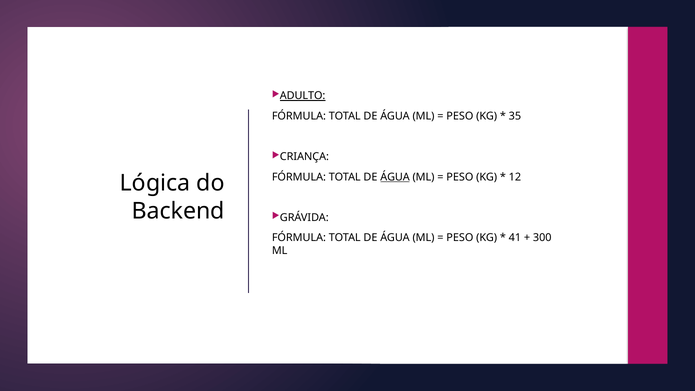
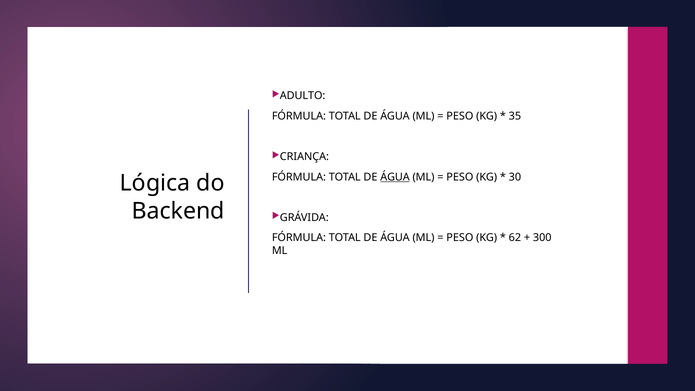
ADULTO underline: present -> none
12: 12 -> 30
41: 41 -> 62
